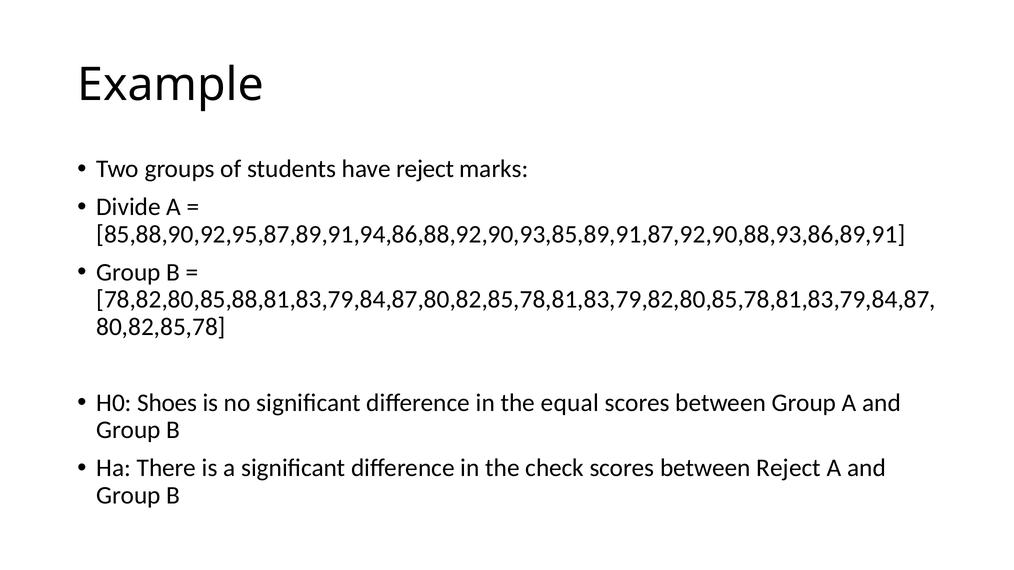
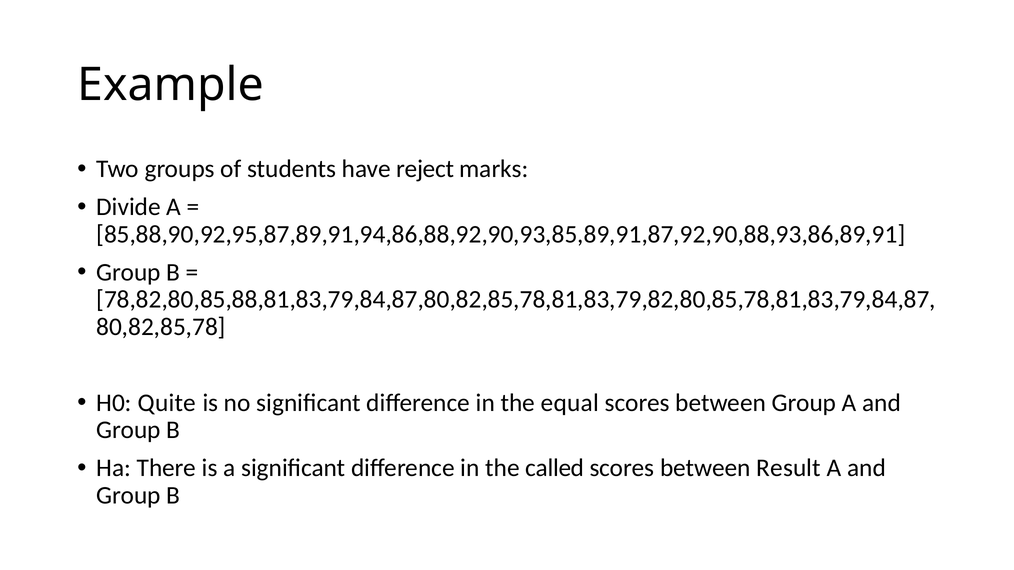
Shoes: Shoes -> Quite
check: check -> called
between Reject: Reject -> Result
